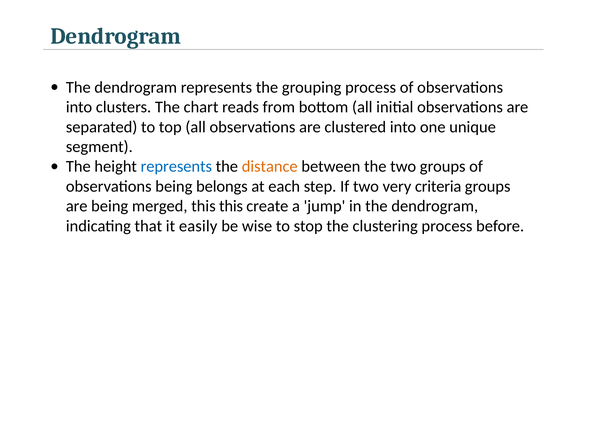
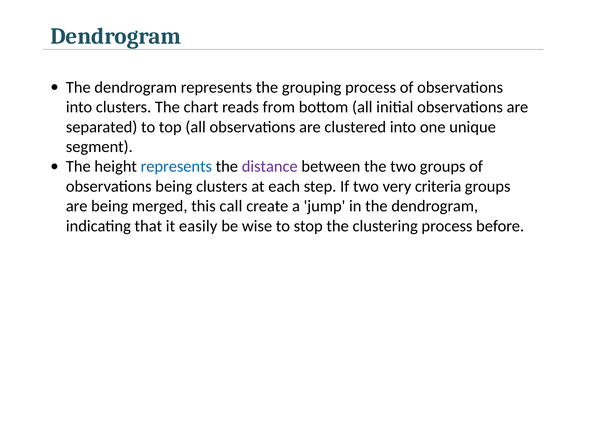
distance colour: orange -> purple
being belongs: belongs -> clusters
this this: this -> call
